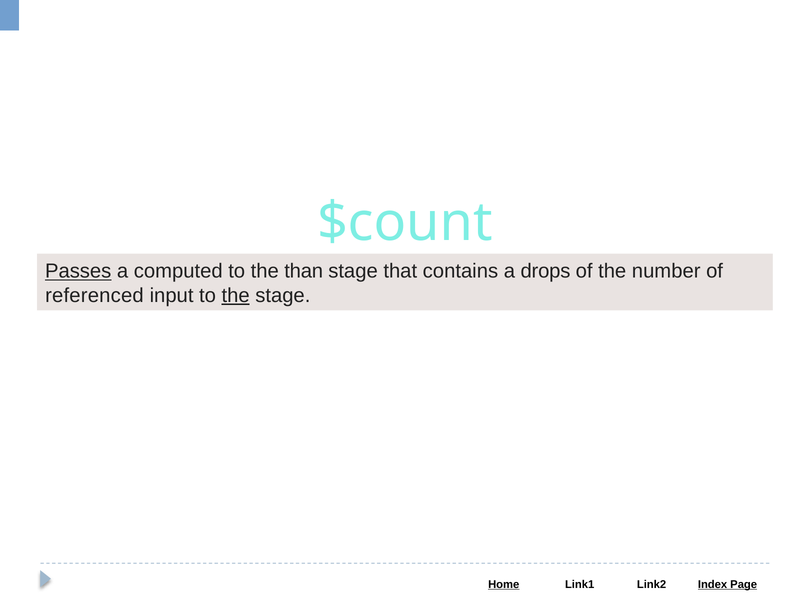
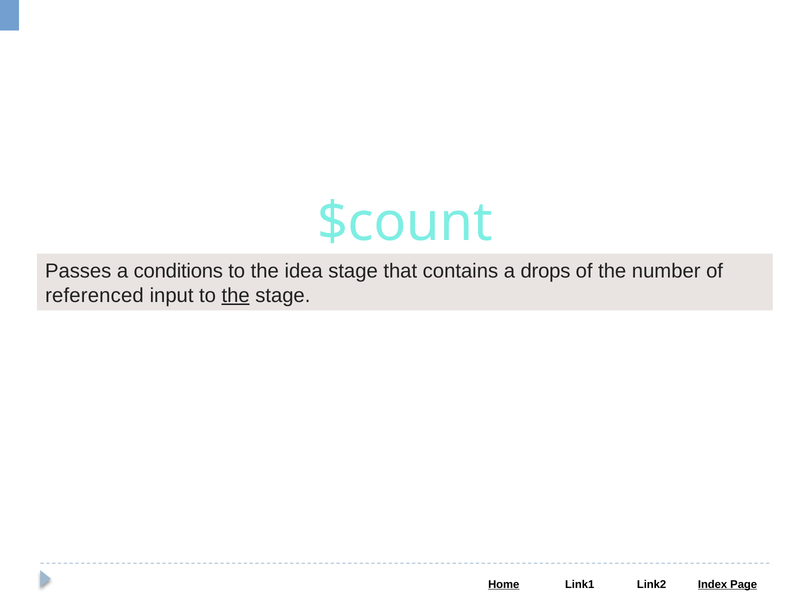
Passes underline: present -> none
computed: computed -> conditions
than: than -> idea
